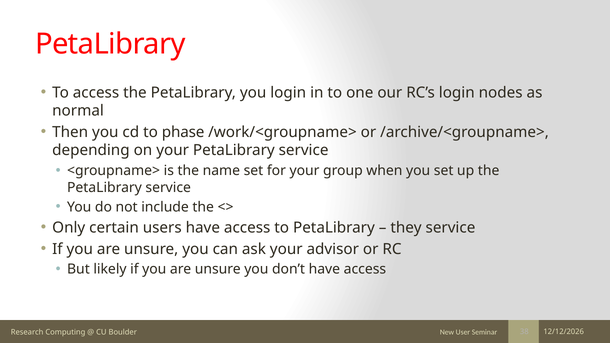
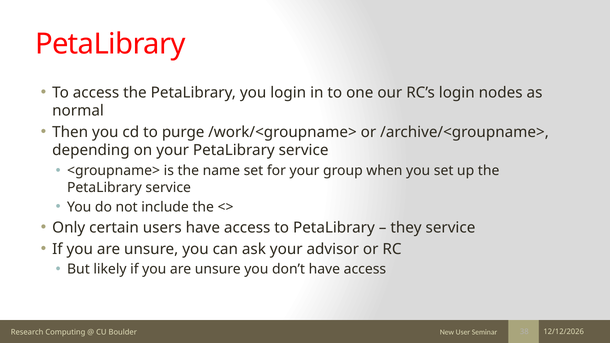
phase: phase -> purge
